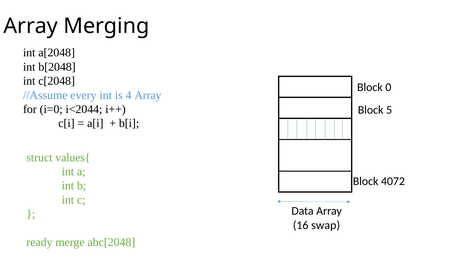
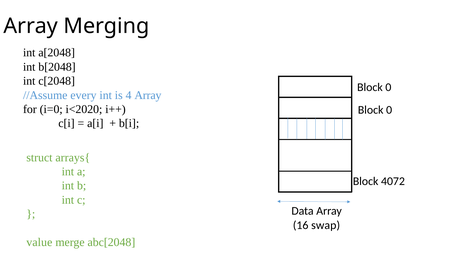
i<2044: i<2044 -> i<2020
5 at (389, 110): 5 -> 0
values{: values{ -> arrays{
ready: ready -> value
